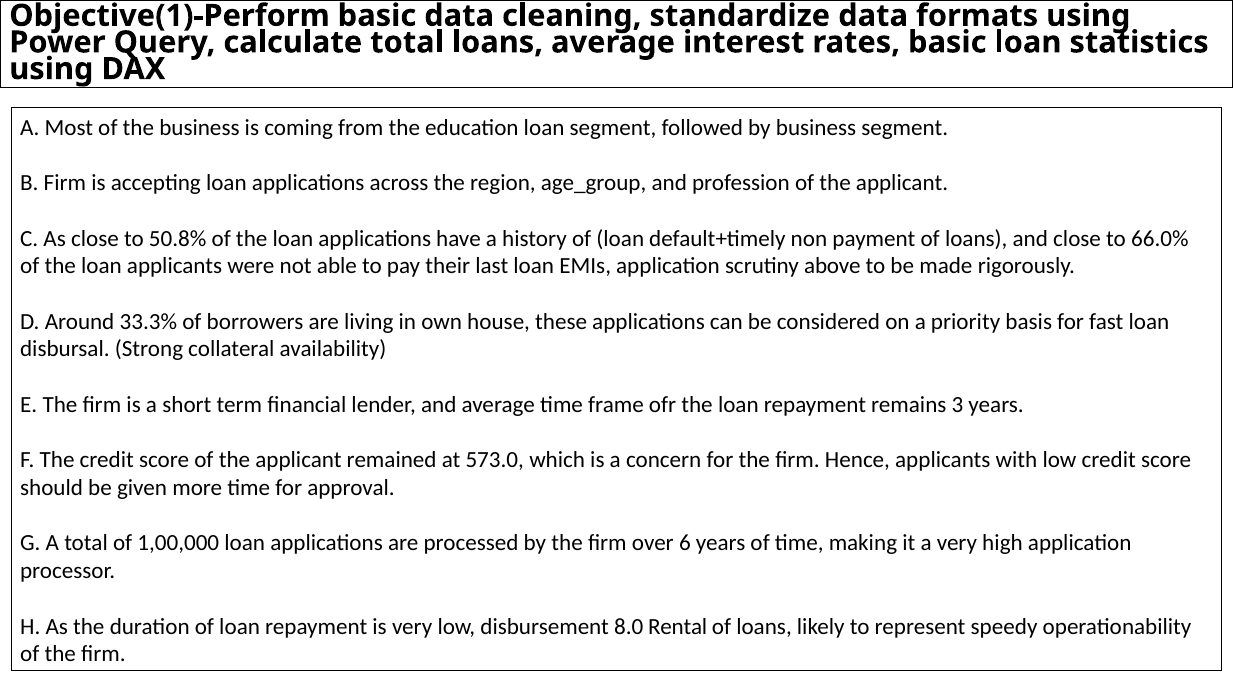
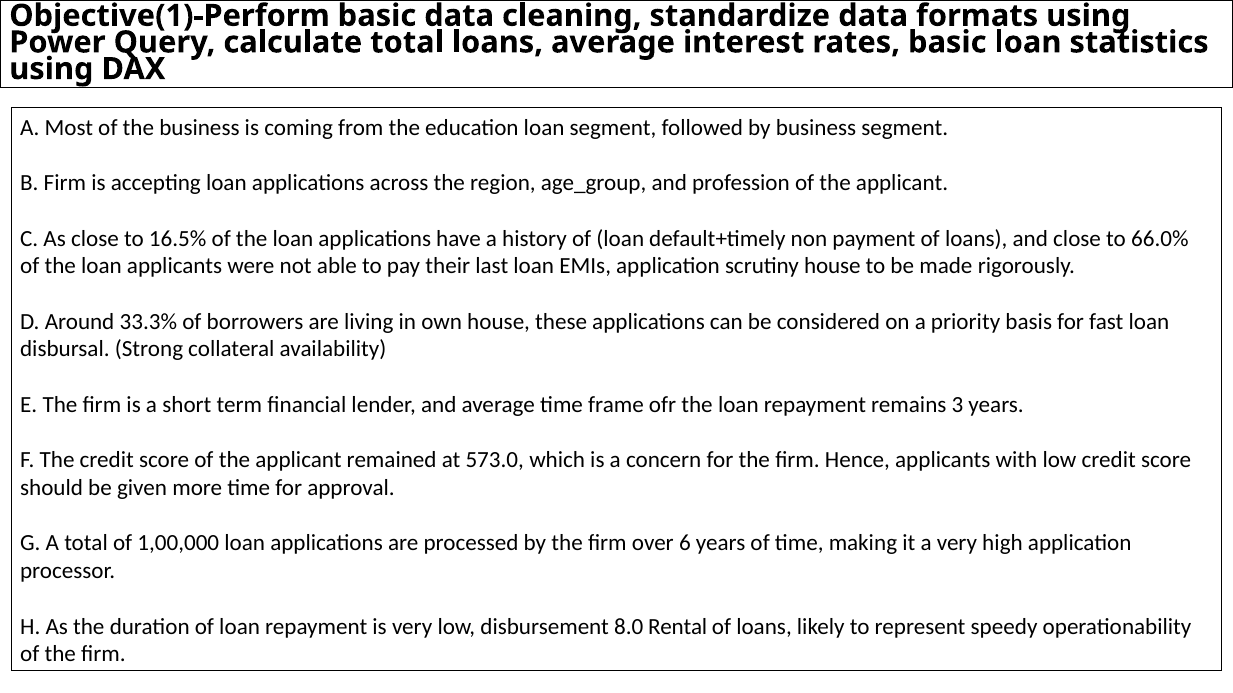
50.8%: 50.8% -> 16.5%
scrutiny above: above -> house
